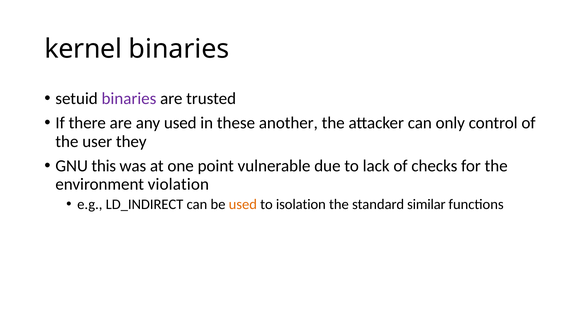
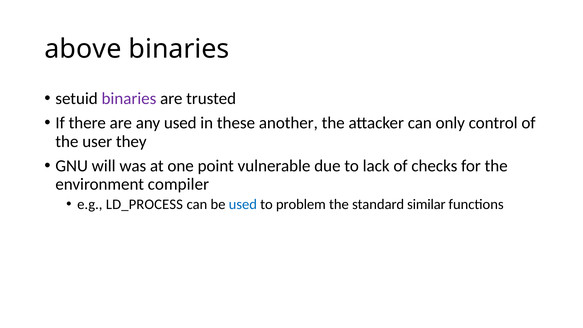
kernel: kernel -> above
this: this -> will
violation: violation -> compiler
LD_INDIRECT: LD_INDIRECT -> LD_PROCESS
used at (243, 204) colour: orange -> blue
isolation: isolation -> problem
